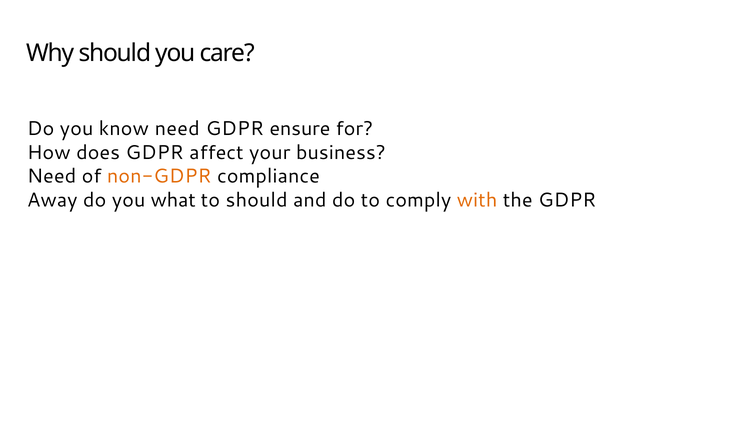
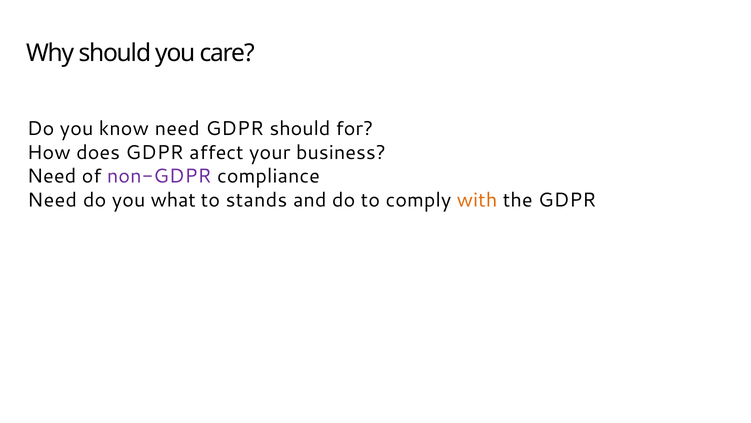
GDPR ensure: ensure -> should
non-GDPR colour: orange -> purple
Away at (52, 200): Away -> Need
to should: should -> stands
